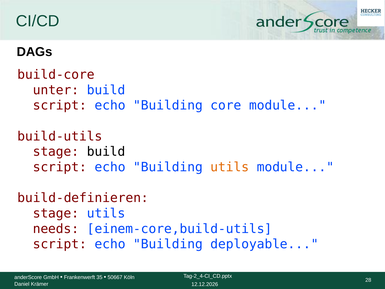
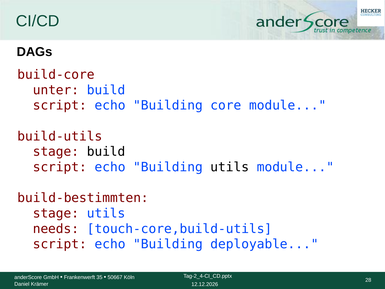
utils at (230, 167) colour: orange -> black
build-definieren: build-definieren -> build-bestimmten
einem-core,build-utils: einem-core,build-utils -> touch-core,build-utils
